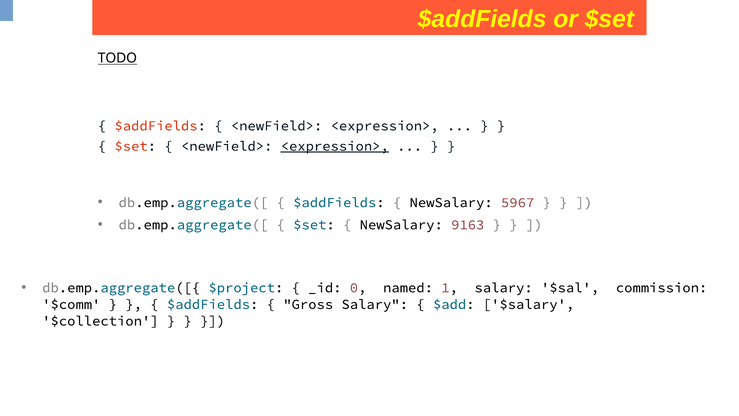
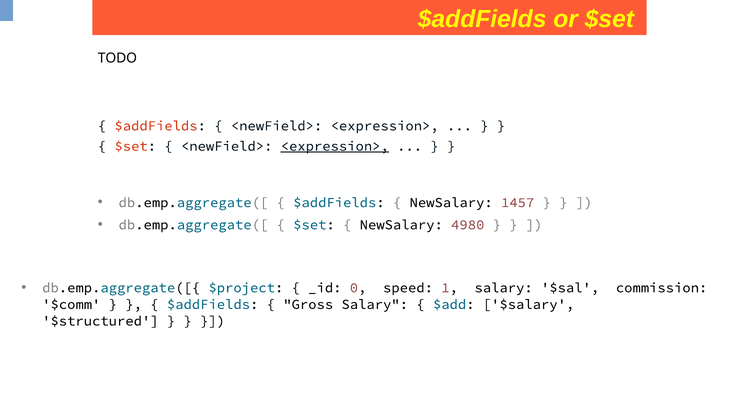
TODO underline: present -> none
5967: 5967 -> 1457
9163: 9163 -> 4980
named: named -> speed
$collection: $collection -> $structured
